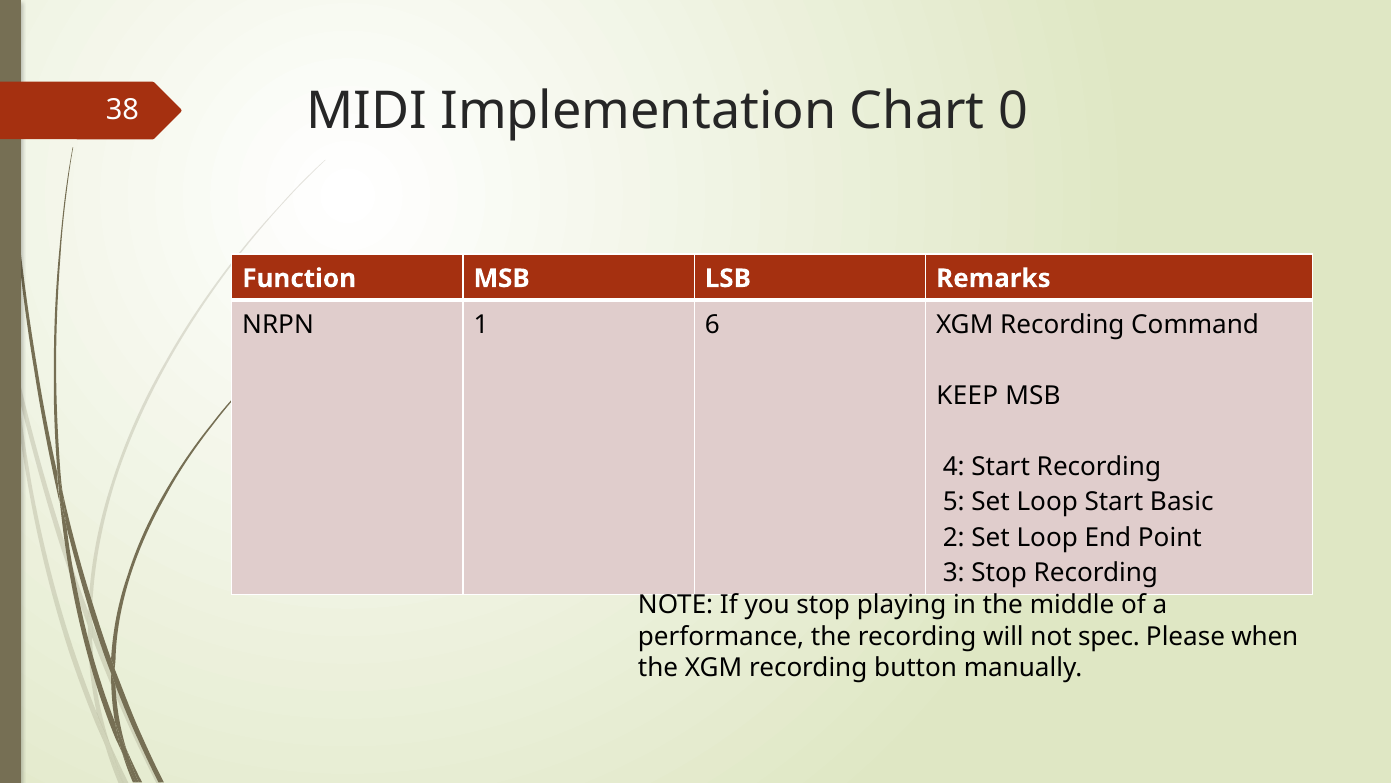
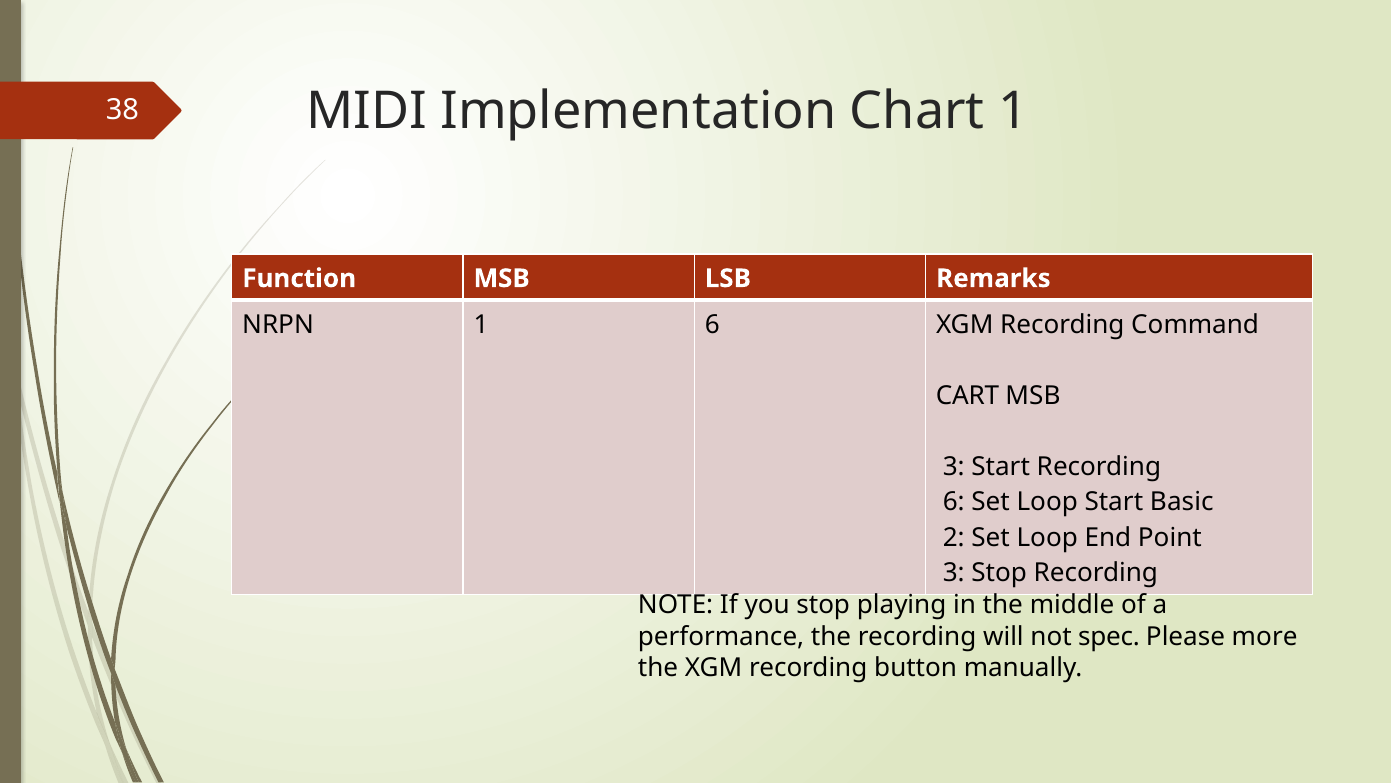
Chart 0: 0 -> 1
KEEP: KEEP -> CART
4 at (954, 466): 4 -> 3
5 at (954, 502): 5 -> 6
when: when -> more
